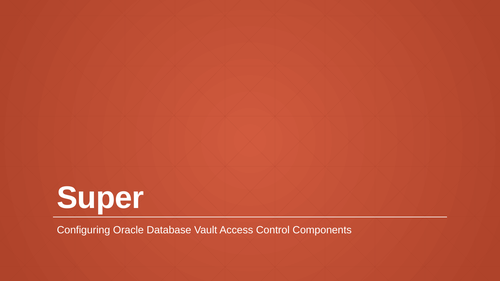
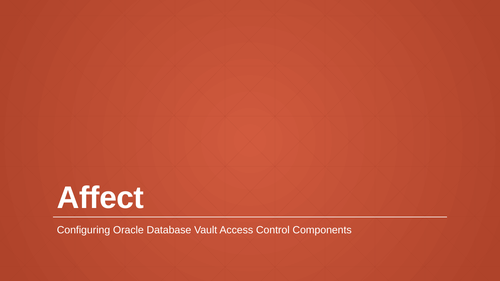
Super: Super -> Affect
